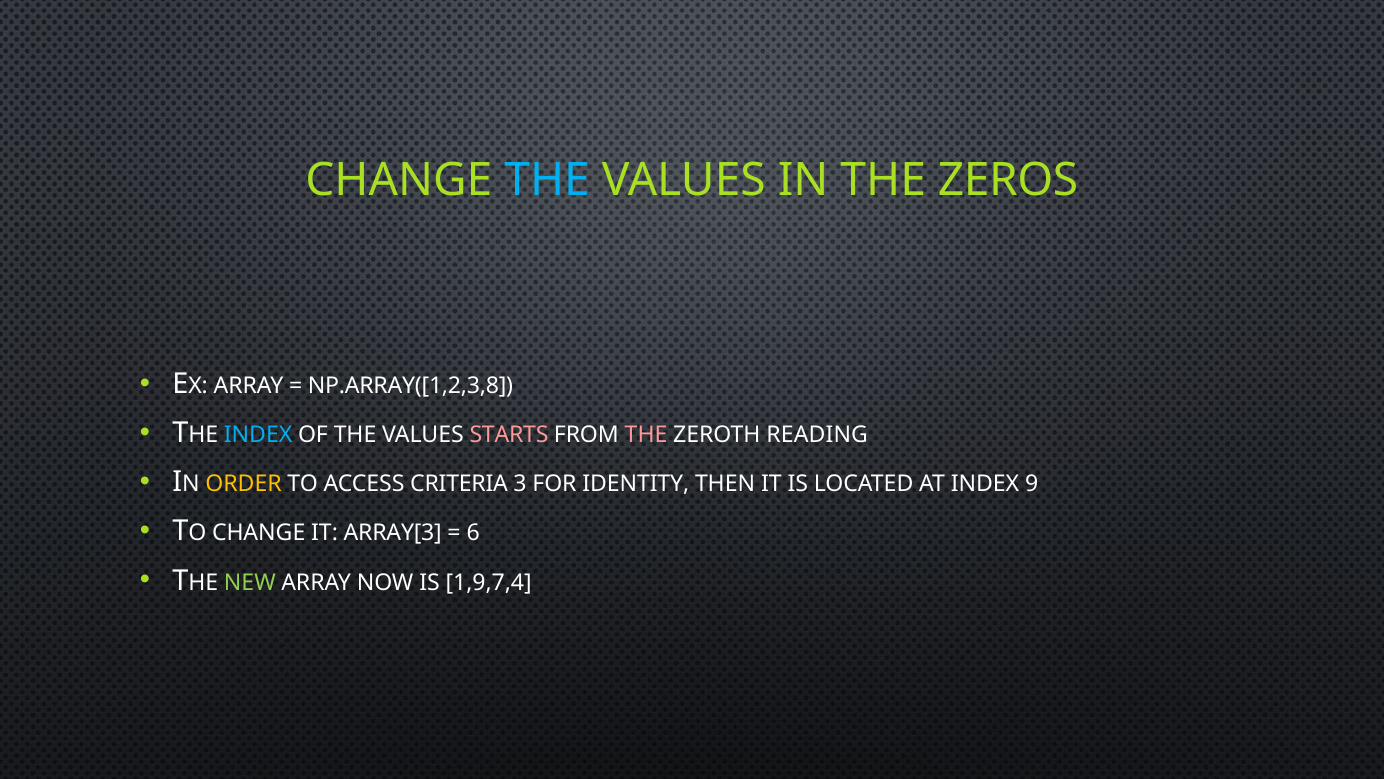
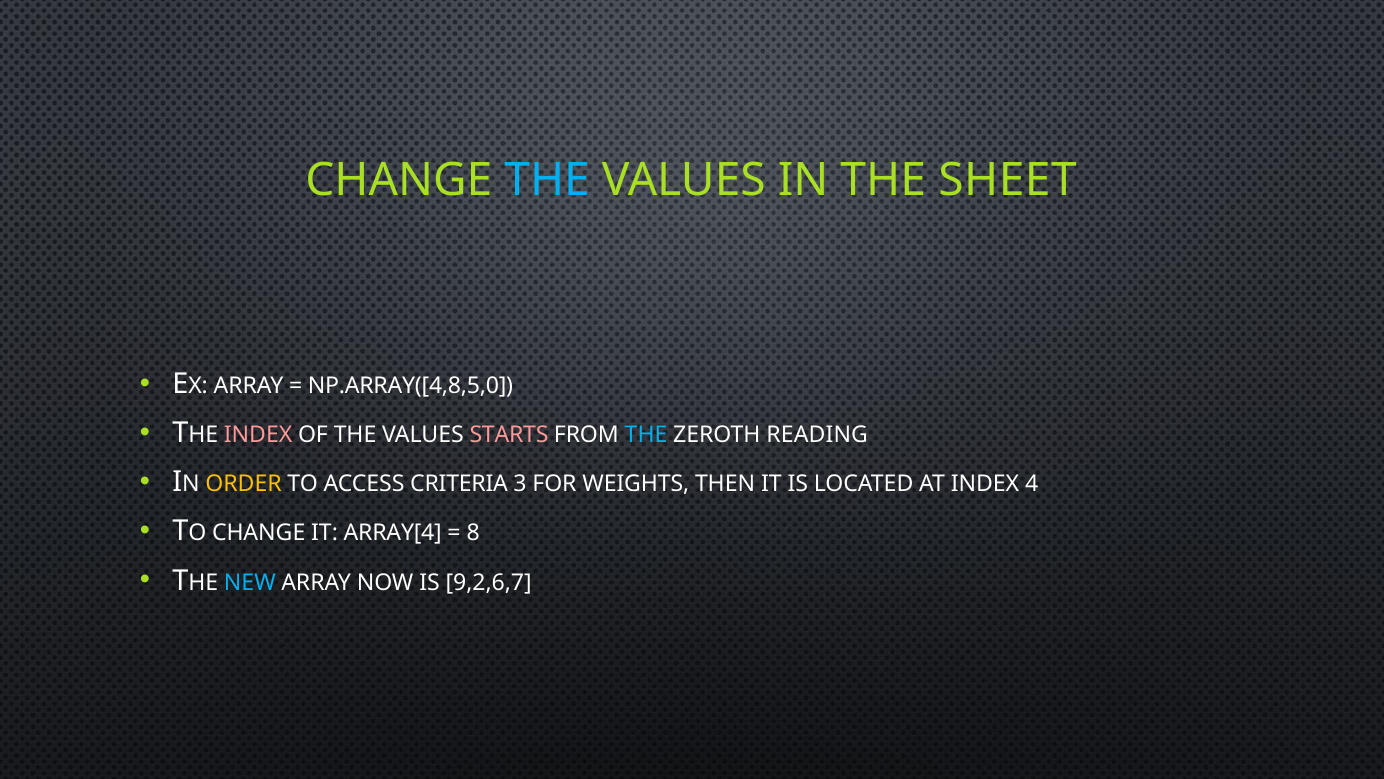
ZEROS: ZEROS -> SHEET
NP.ARRAY([1,2,3,8: NP.ARRAY([1,2,3,8 -> NP.ARRAY([4,8,5,0
INDEX at (258, 435) colour: light blue -> pink
THE at (646, 435) colour: pink -> light blue
IDENTITY: IDENTITY -> WEIGHTS
9: 9 -> 4
ARRAY[3: ARRAY[3 -> ARRAY[4
6: 6 -> 8
NEW colour: light green -> light blue
1,9,7,4: 1,9,7,4 -> 9,2,6,7
